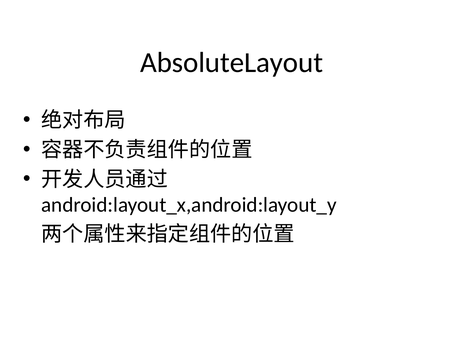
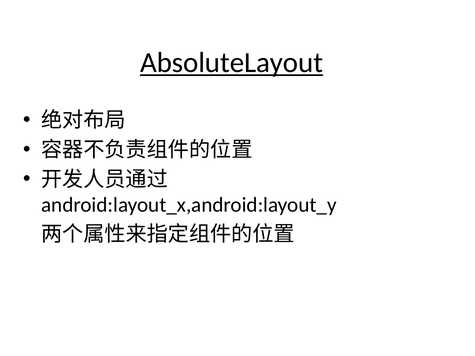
AbsoluteLayout underline: none -> present
